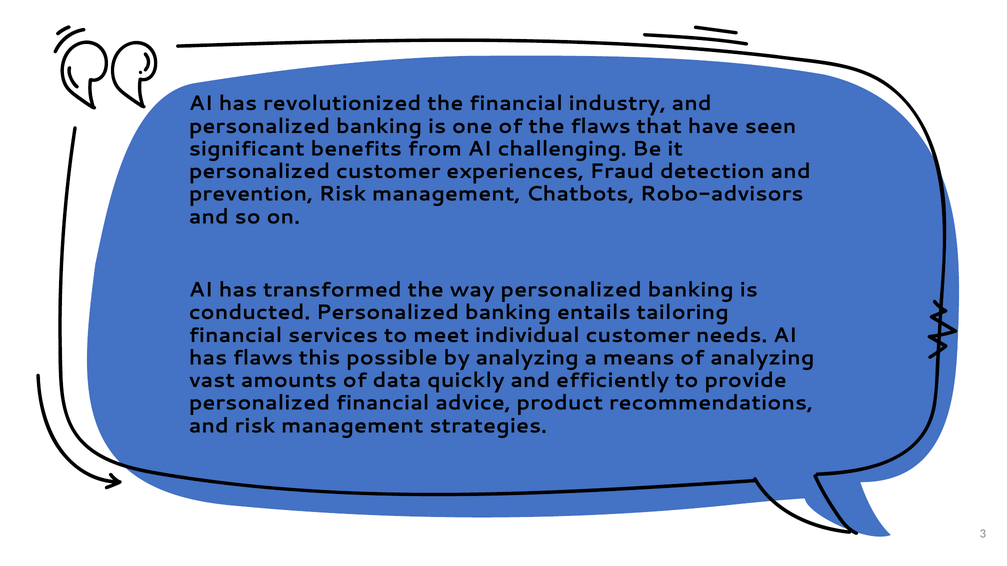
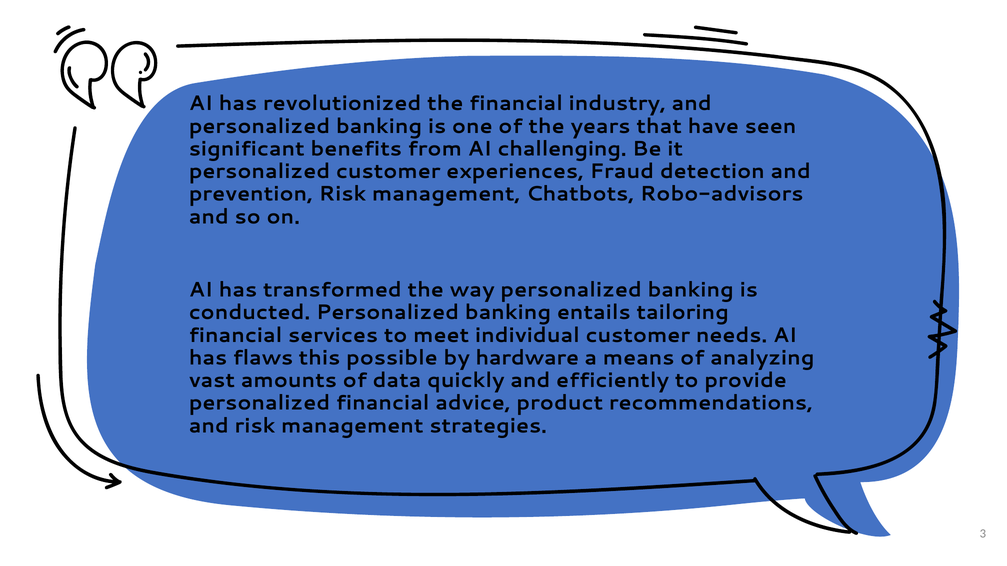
the flaws: flaws -> years
by analyzing: analyzing -> hardware
